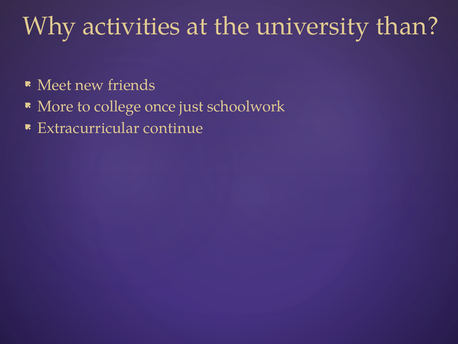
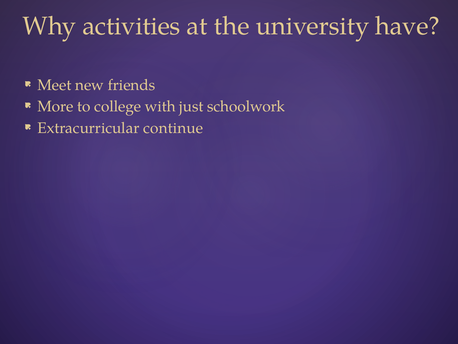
than: than -> have
once: once -> with
